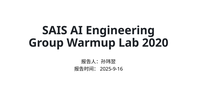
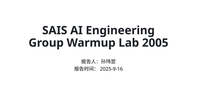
2020: 2020 -> 2005
